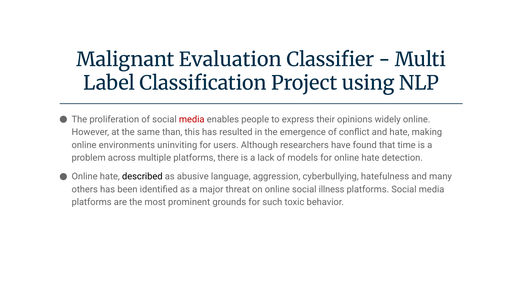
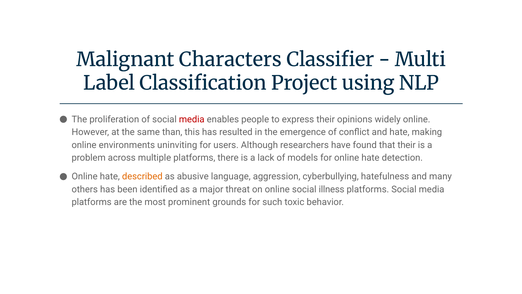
Evaluation: Evaluation -> Characters
that time: time -> their
described colour: black -> orange
